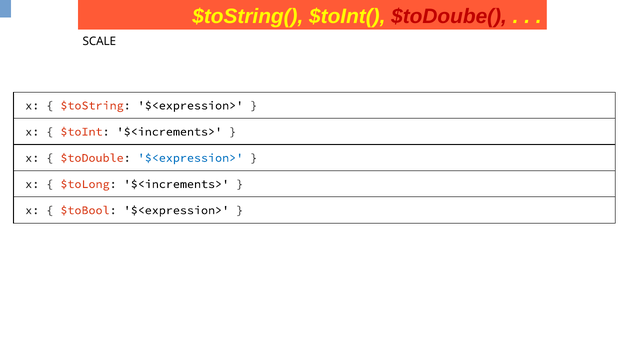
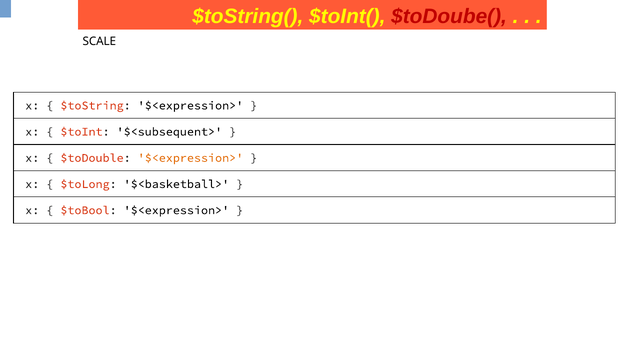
$toInt $<increments>: $<increments> -> $<subsequent>
$<expression> at (190, 158) colour: blue -> orange
$toLong $<increments>: $<increments> -> $<basketball>
